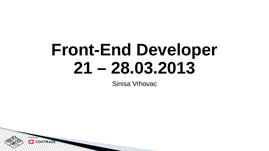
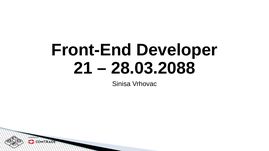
28.03.2013: 28.03.2013 -> 28.03.2088
